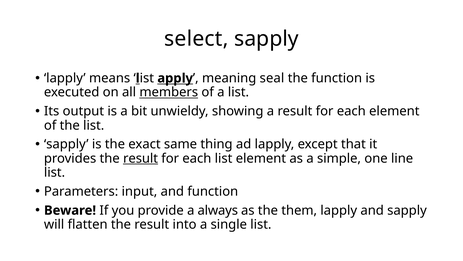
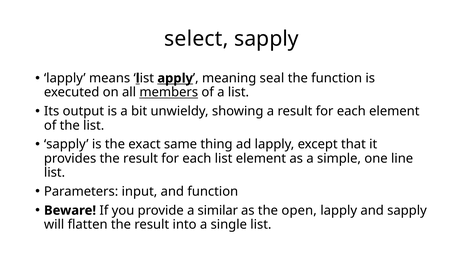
result at (141, 158) underline: present -> none
always: always -> similar
them: them -> open
